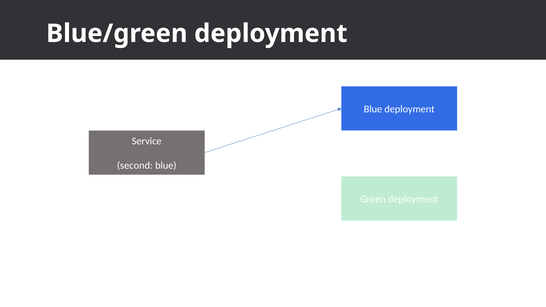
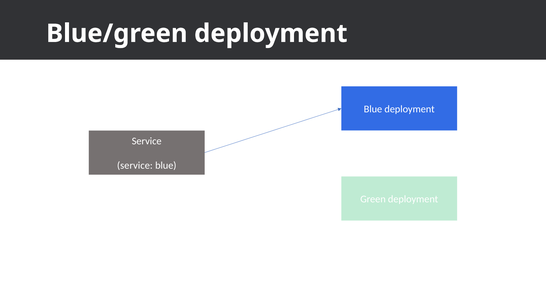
second at (135, 166): second -> service
